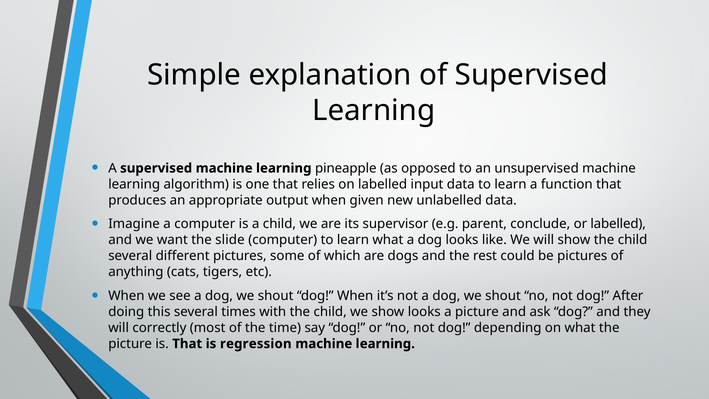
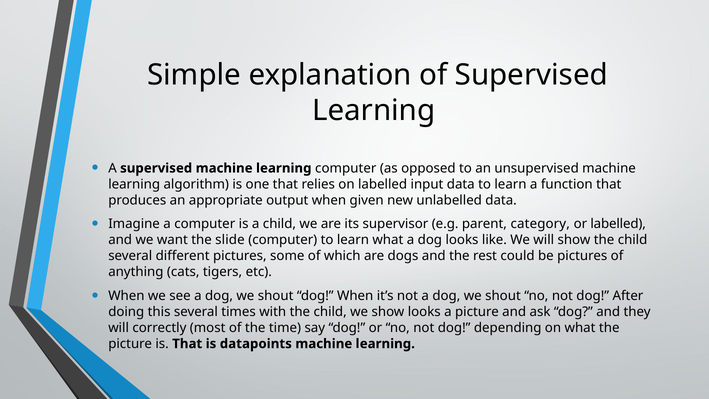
learning pineapple: pineapple -> computer
conclude: conclude -> category
regression: regression -> datapoints
